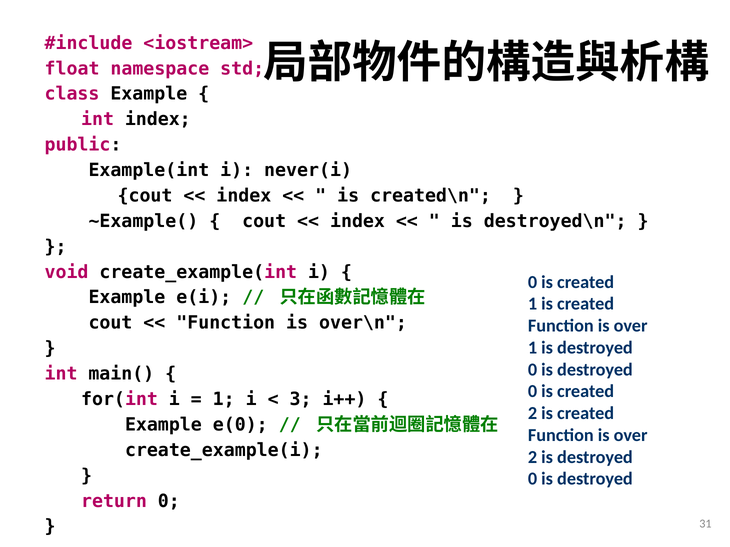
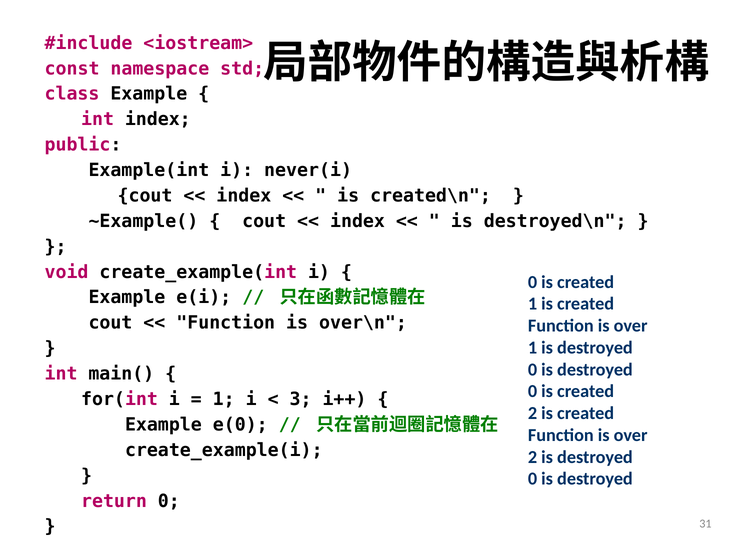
float: float -> const
